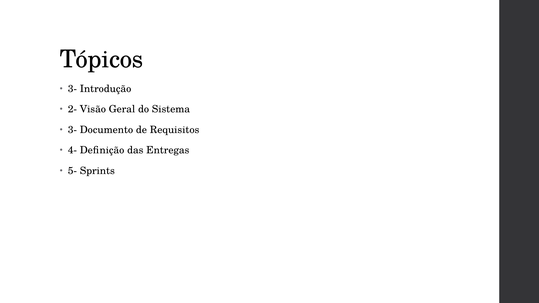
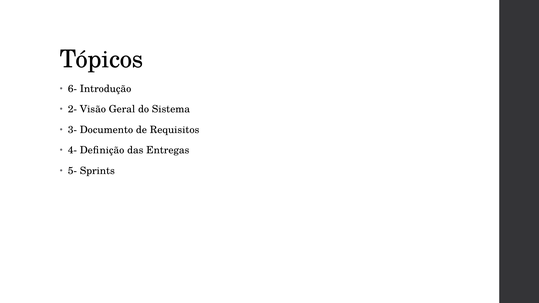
3- at (72, 89): 3- -> 6-
